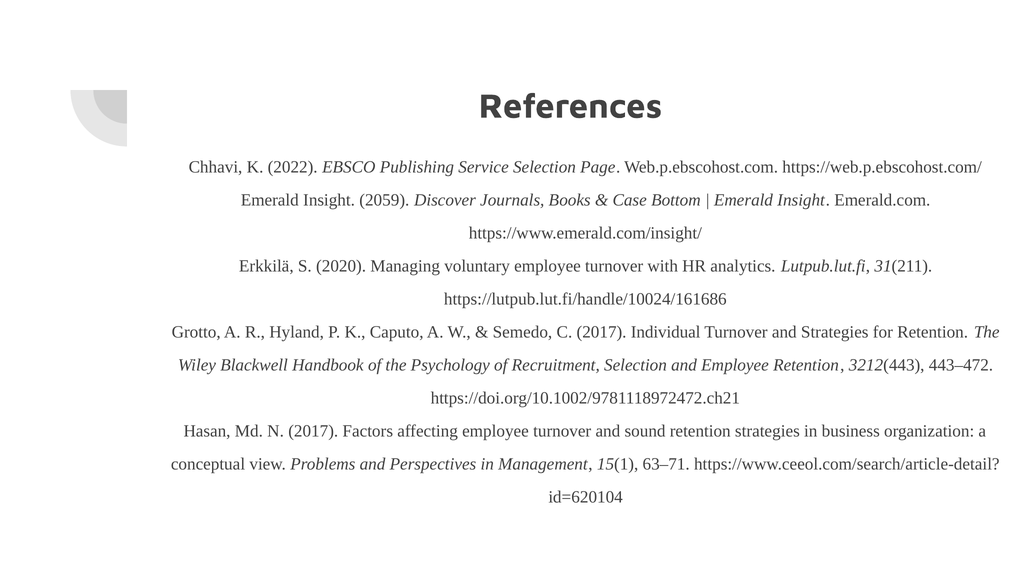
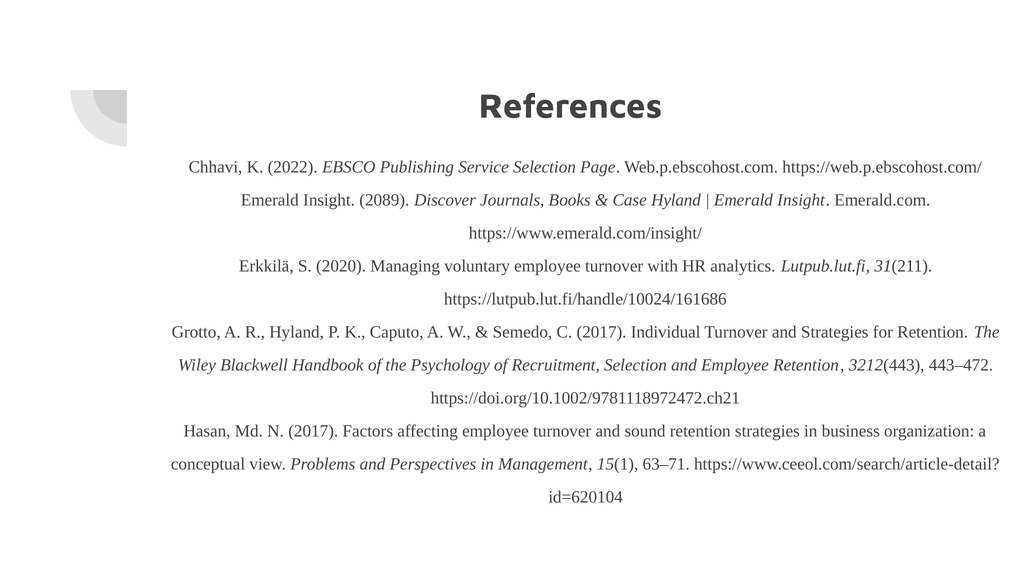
2059: 2059 -> 2089
Case Bottom: Bottom -> Hyland
